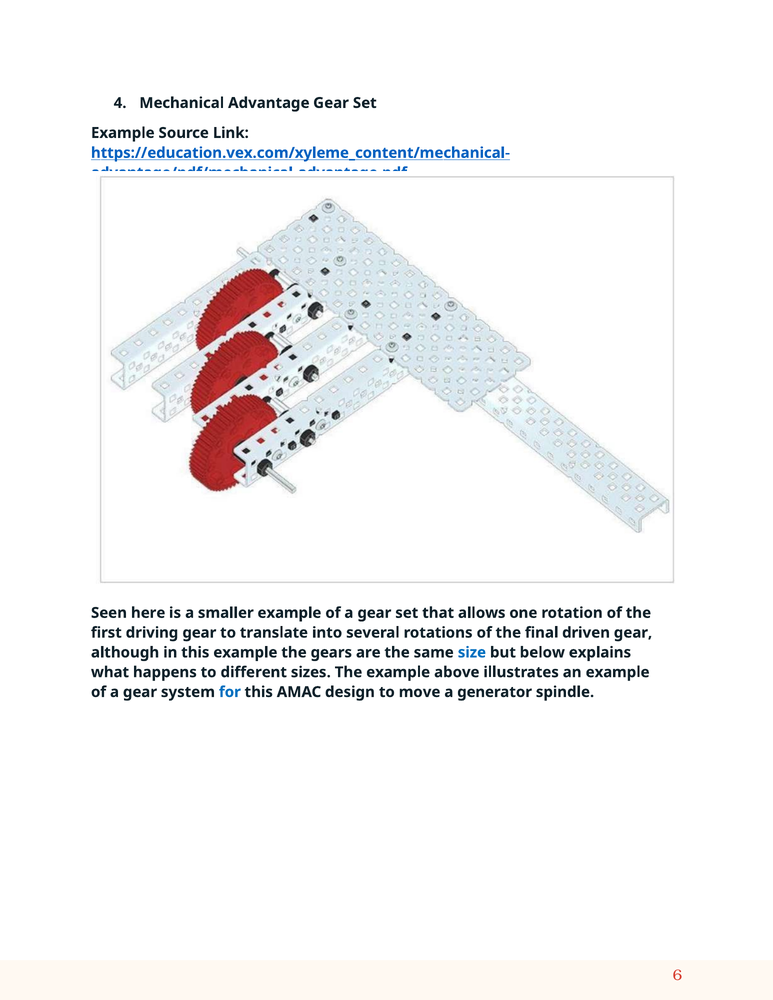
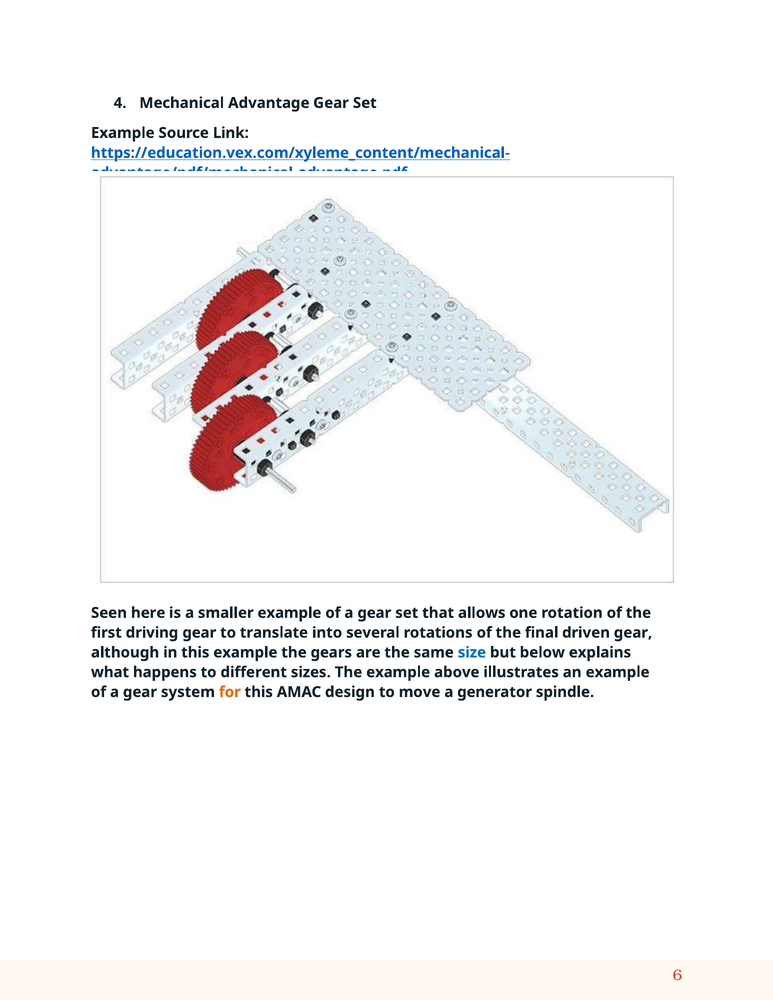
for colour: blue -> orange
